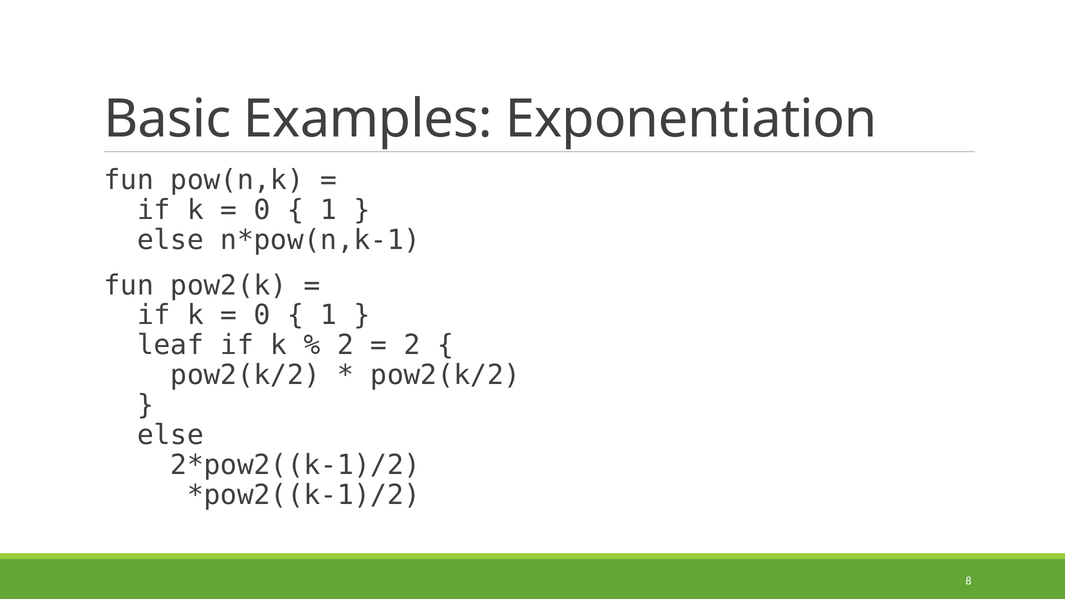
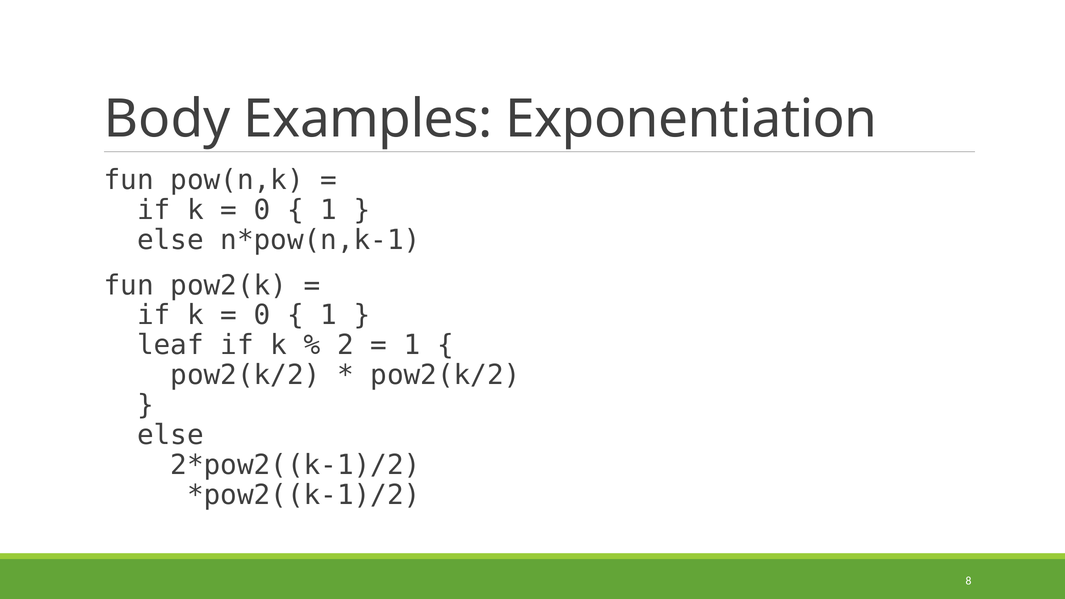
Basic: Basic -> Body
2 at (412, 345): 2 -> 1
